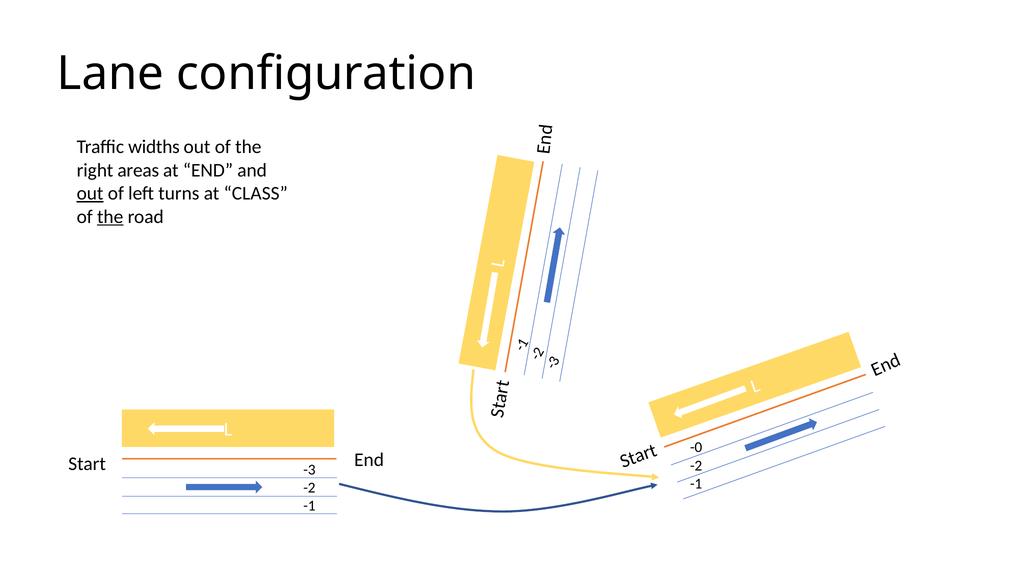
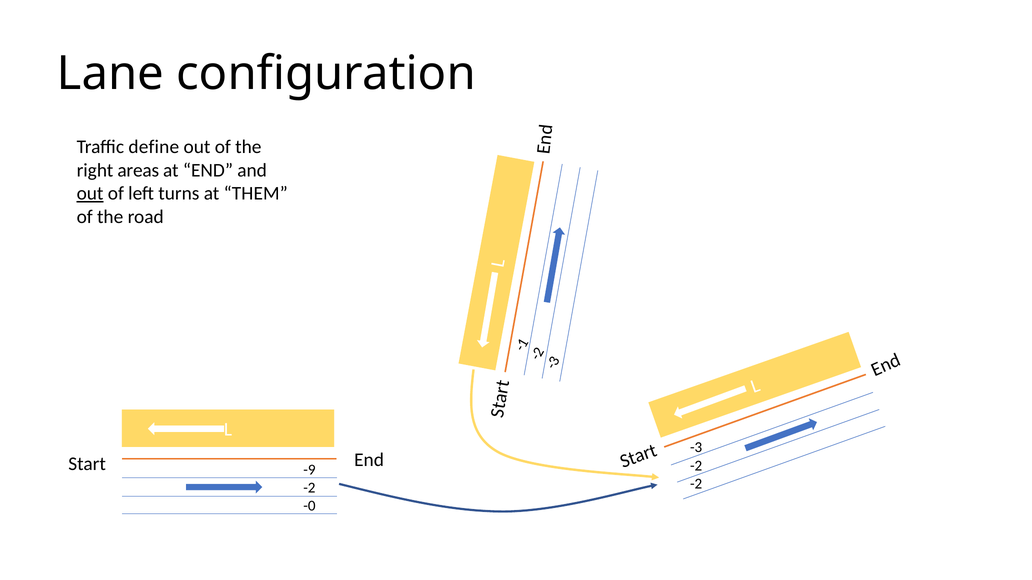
widths: widths -> define
CLASS: CLASS -> THEM
the at (110, 217) underline: present -> none
-0: -0 -> -3
-3: -3 -> -9
-1 at (696, 484): -1 -> -2
-1 at (309, 506): -1 -> -0
